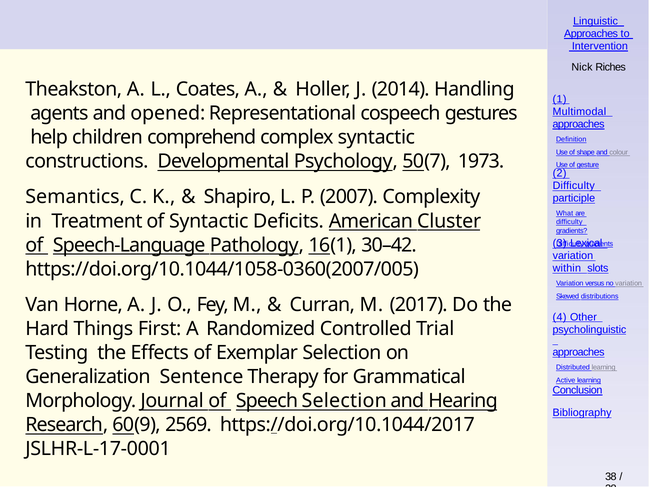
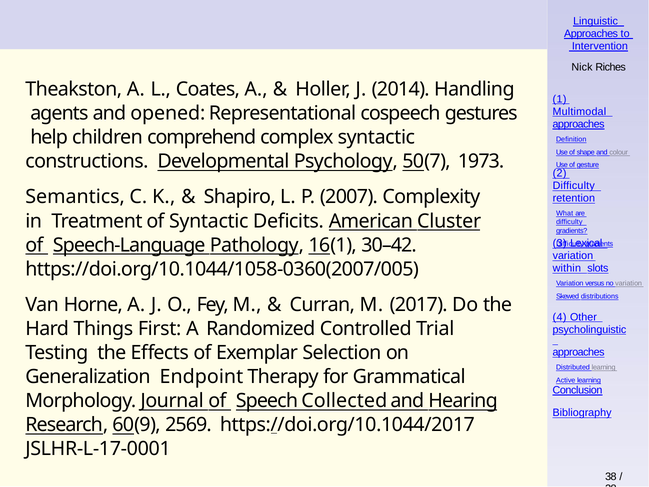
participle: participle -> retention
Sentence: Sentence -> Endpoint
Speech Selection: Selection -> Collected
